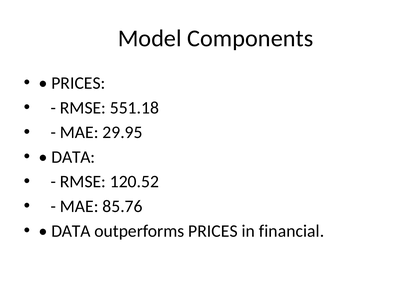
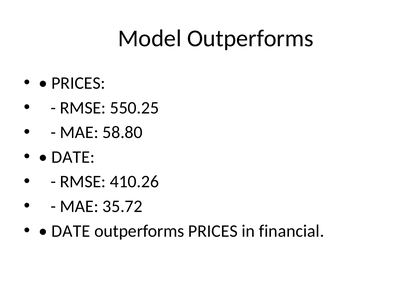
Components at (250, 38): Components -> Outperforms
551.18: 551.18 -> 550.25
29.95: 29.95 -> 58.80
DATA at (73, 157): DATA -> DATE
120.52: 120.52 -> 410.26
85.76: 85.76 -> 35.72
DATA at (71, 231): DATA -> DATE
